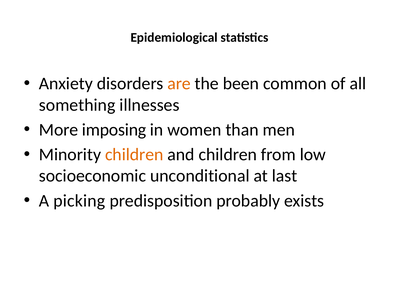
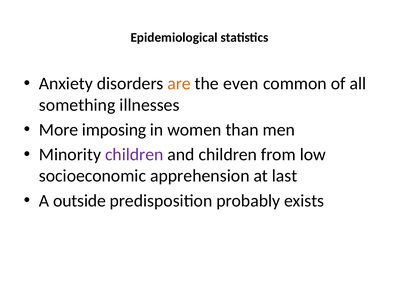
been: been -> even
children at (134, 155) colour: orange -> purple
unconditional: unconditional -> apprehension
picking: picking -> outside
